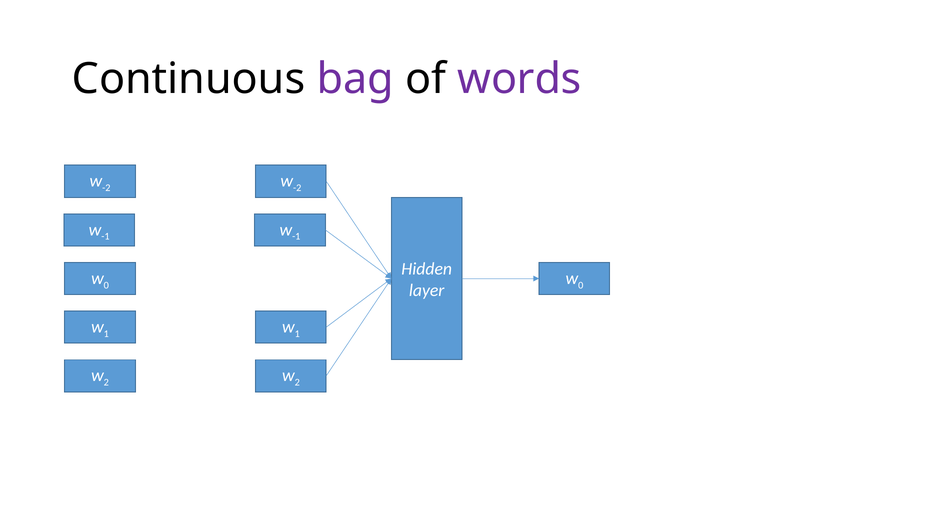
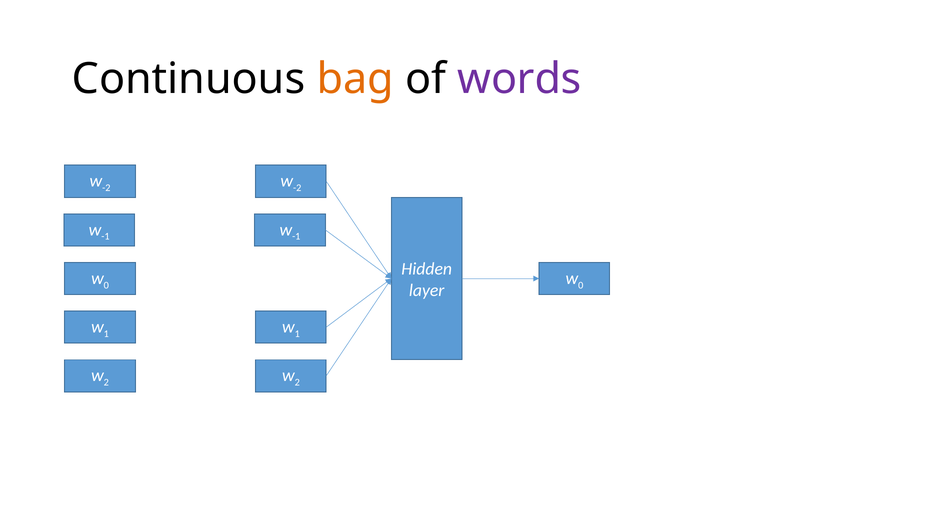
bag colour: purple -> orange
